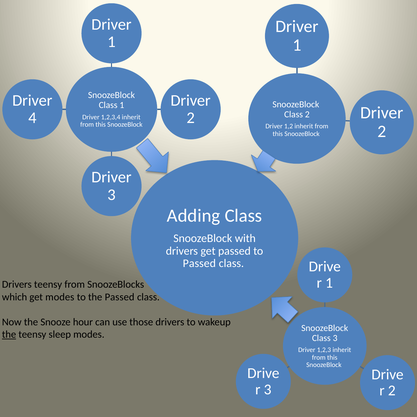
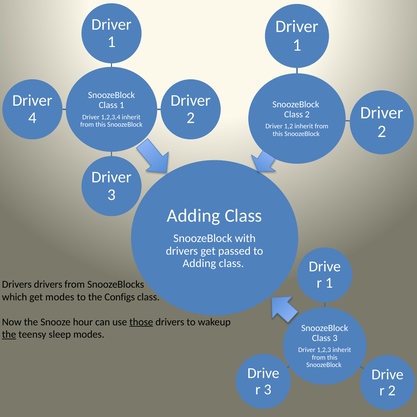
Passed at (199, 263): Passed -> Adding
Drivers teensy: teensy -> drivers
the Passed: Passed -> Configs
those underline: none -> present
